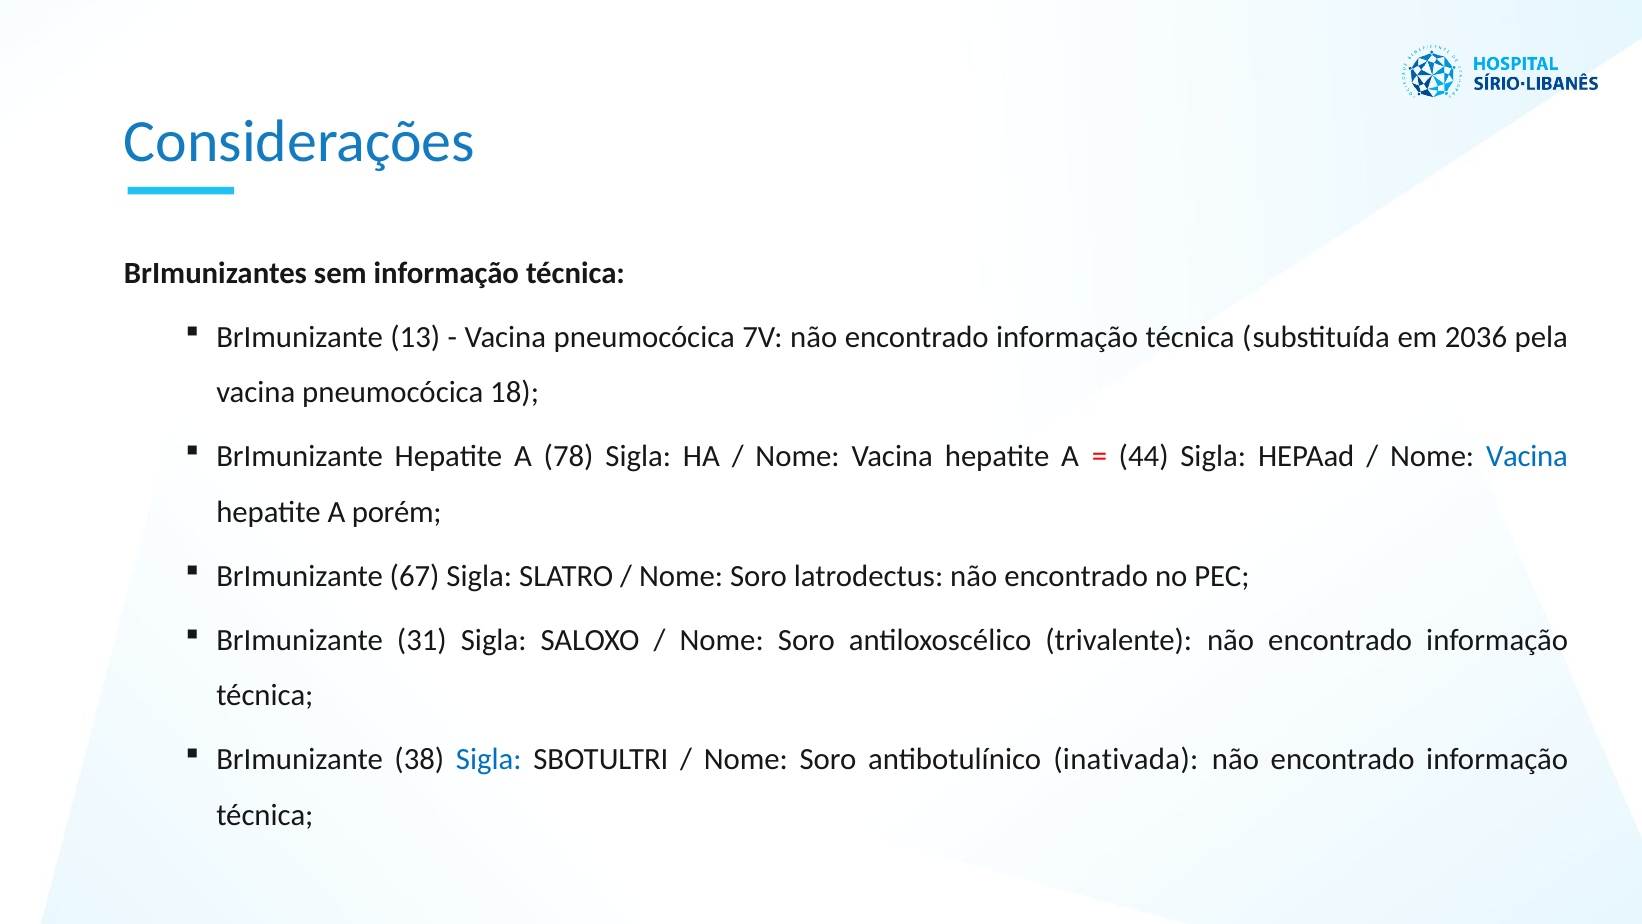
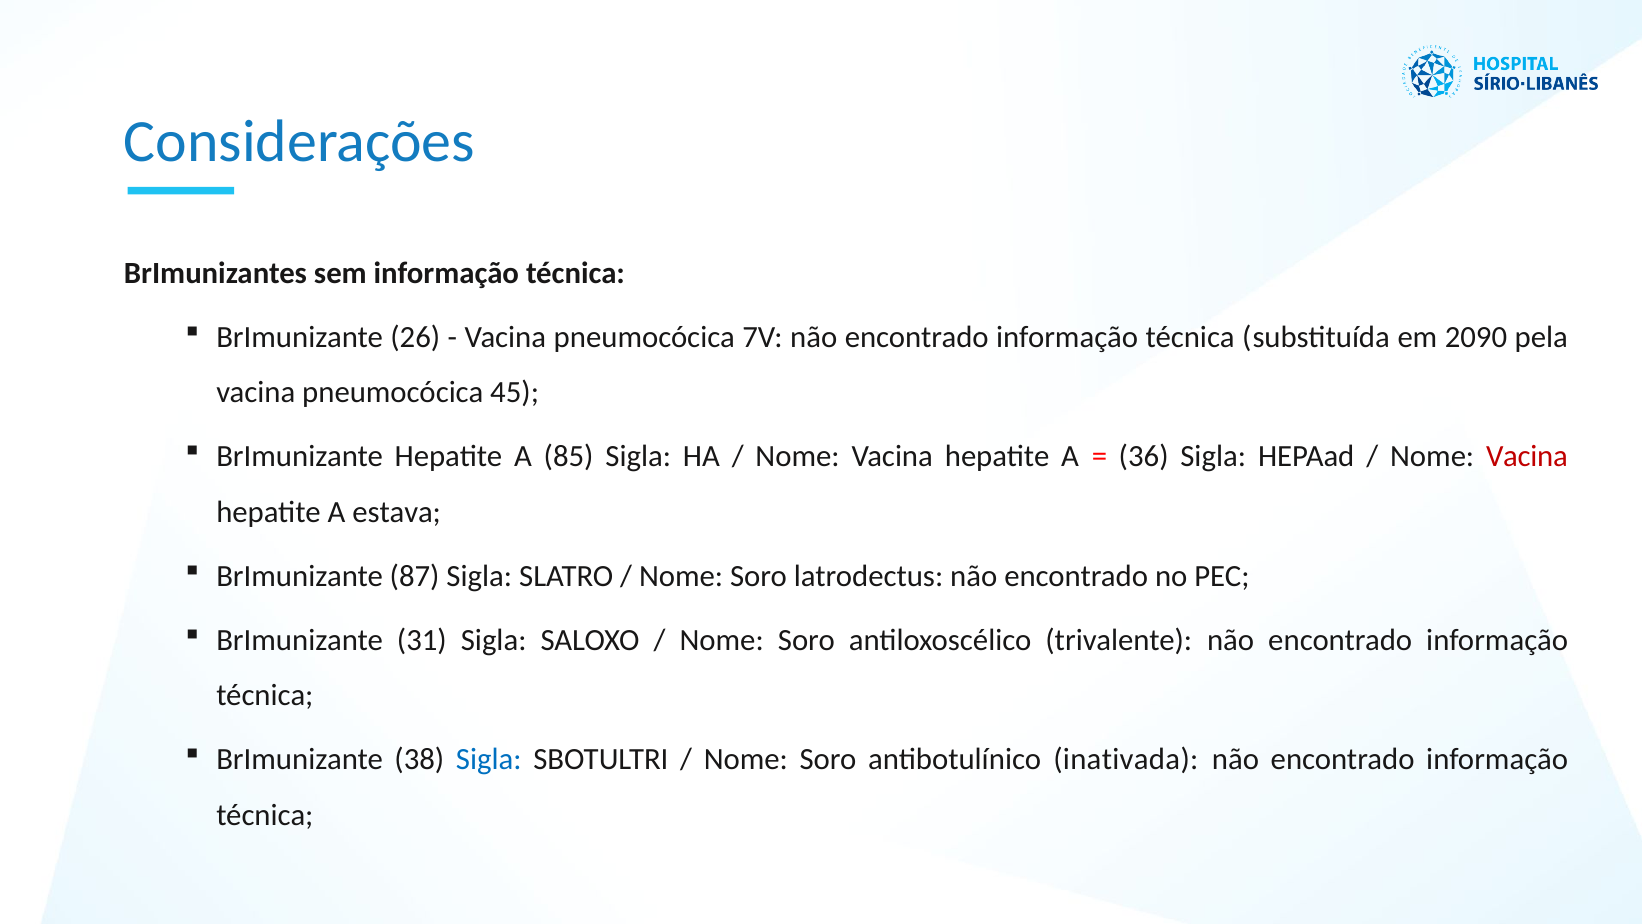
13: 13 -> 26
2036: 2036 -> 2090
18: 18 -> 45
78: 78 -> 85
44: 44 -> 36
Vacina at (1527, 456) colour: blue -> red
porém: porém -> estava
67: 67 -> 87
